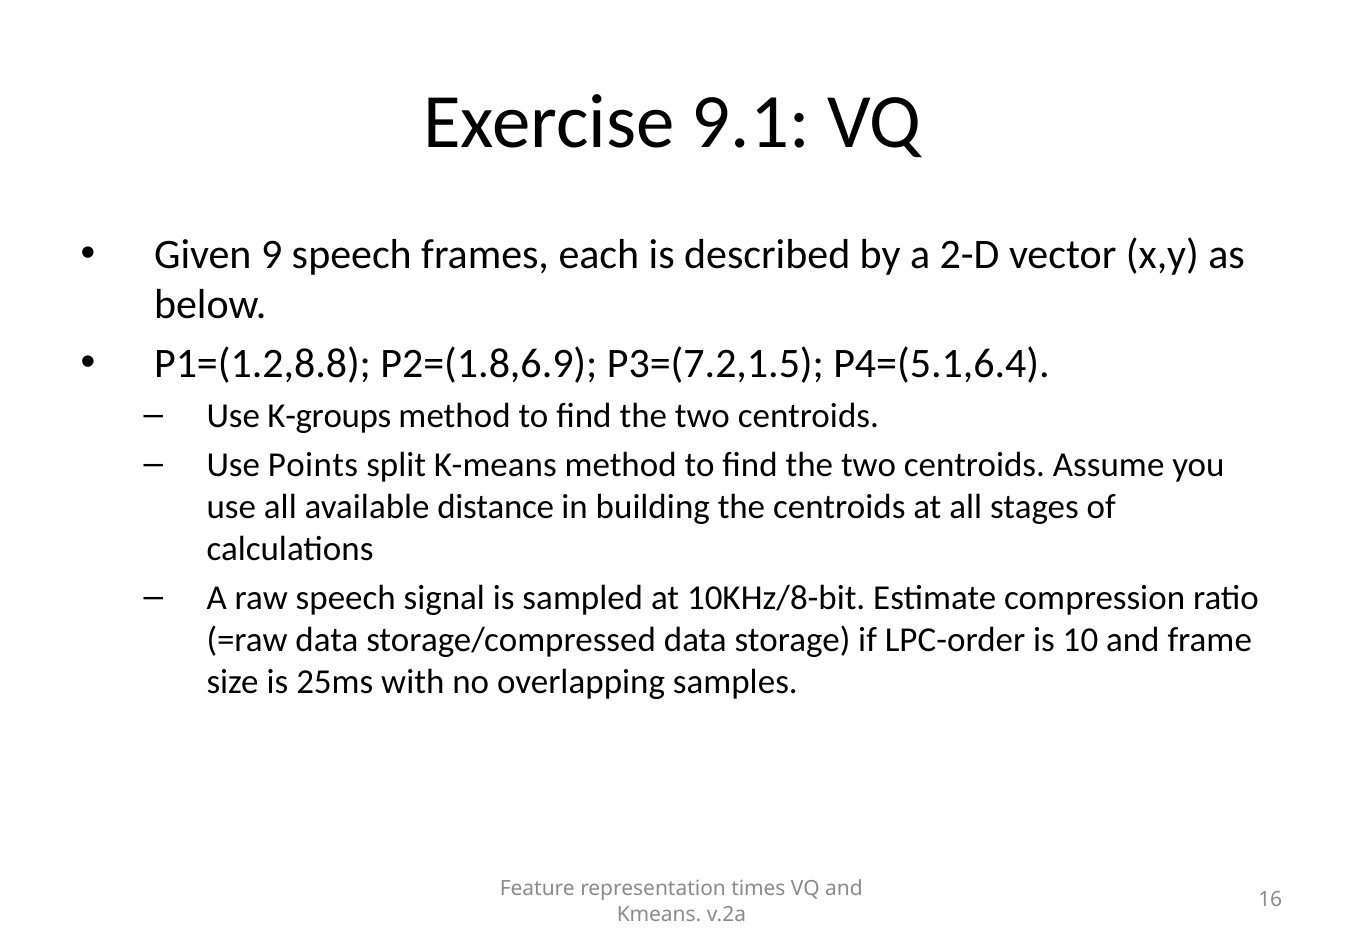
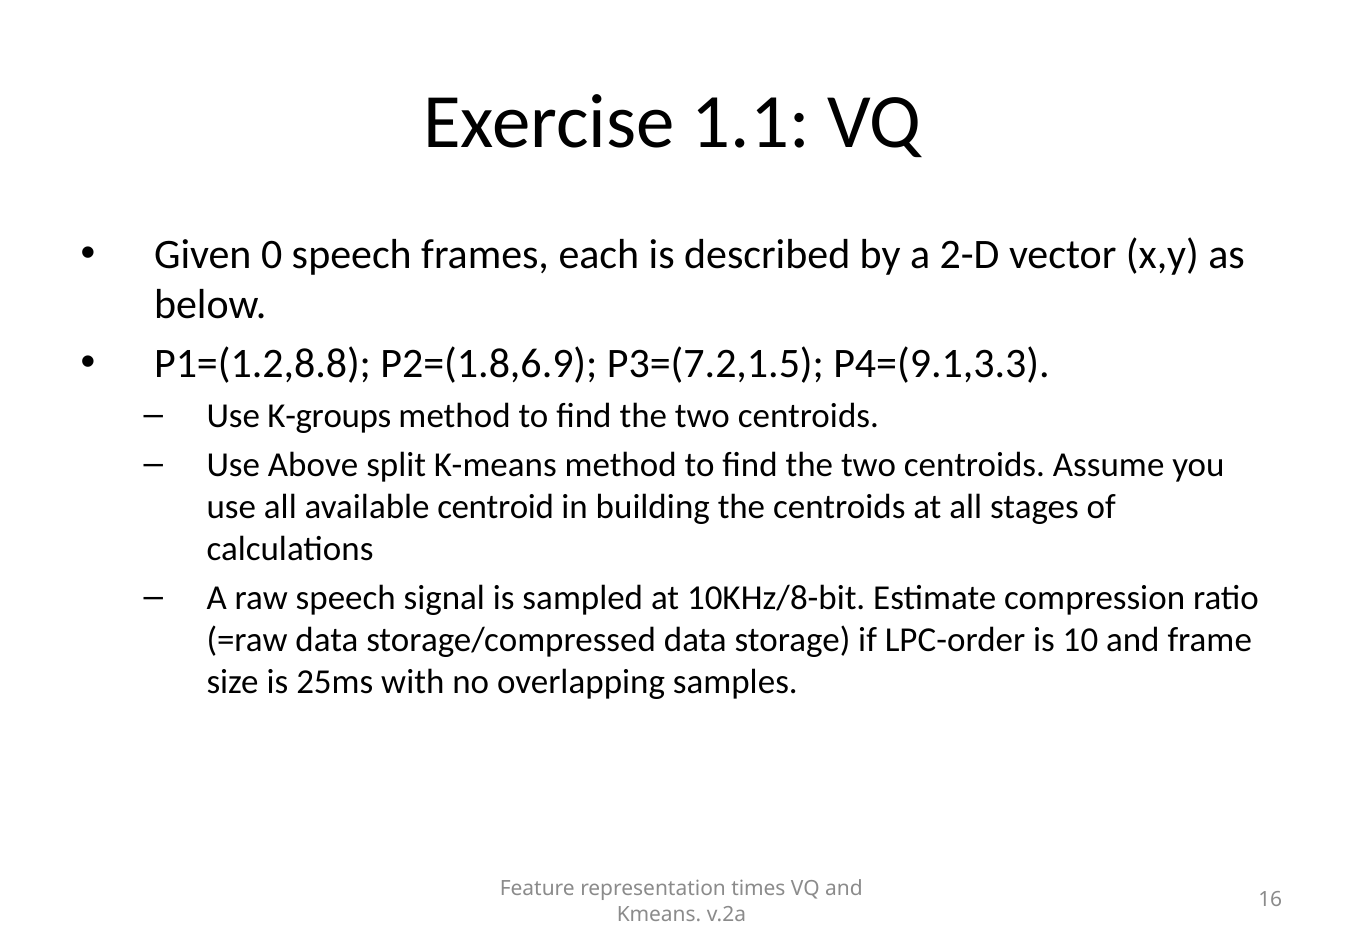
9.1: 9.1 -> 1.1
9: 9 -> 0
P4=(5.1,6.4: P4=(5.1,6.4 -> P4=(9.1,3.3
Points: Points -> Above
distance: distance -> centroid
